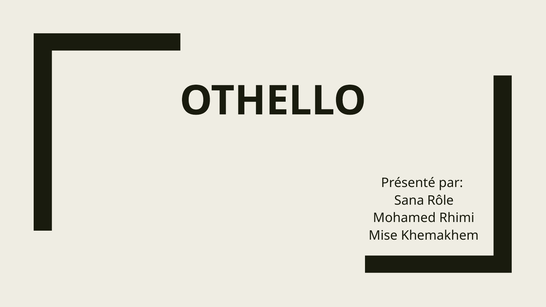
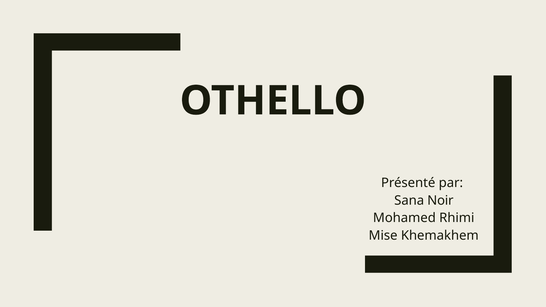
Rôle: Rôle -> Noir
